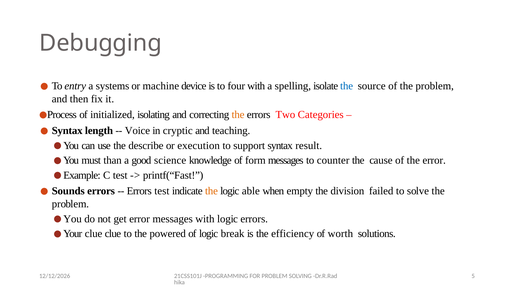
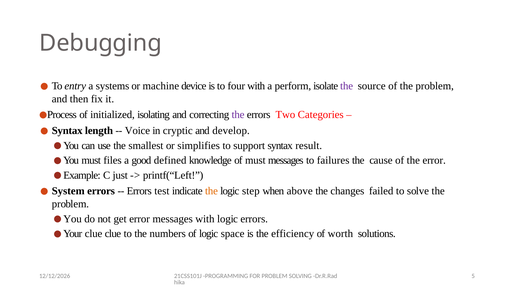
spelling: spelling -> perform
the at (347, 86) colour: blue -> purple
the at (238, 115) colour: orange -> purple
teaching: teaching -> develop
describe: describe -> smallest
execution: execution -> simplifies
than: than -> files
science: science -> defined
of form: form -> must
counter: counter -> failures
C test: test -> just
printf(“Fast: printf(“Fast -> printf(“Left
Sounds: Sounds -> System
able: able -> step
empty: empty -> above
division: division -> changes
powered: powered -> numbers
break: break -> space
